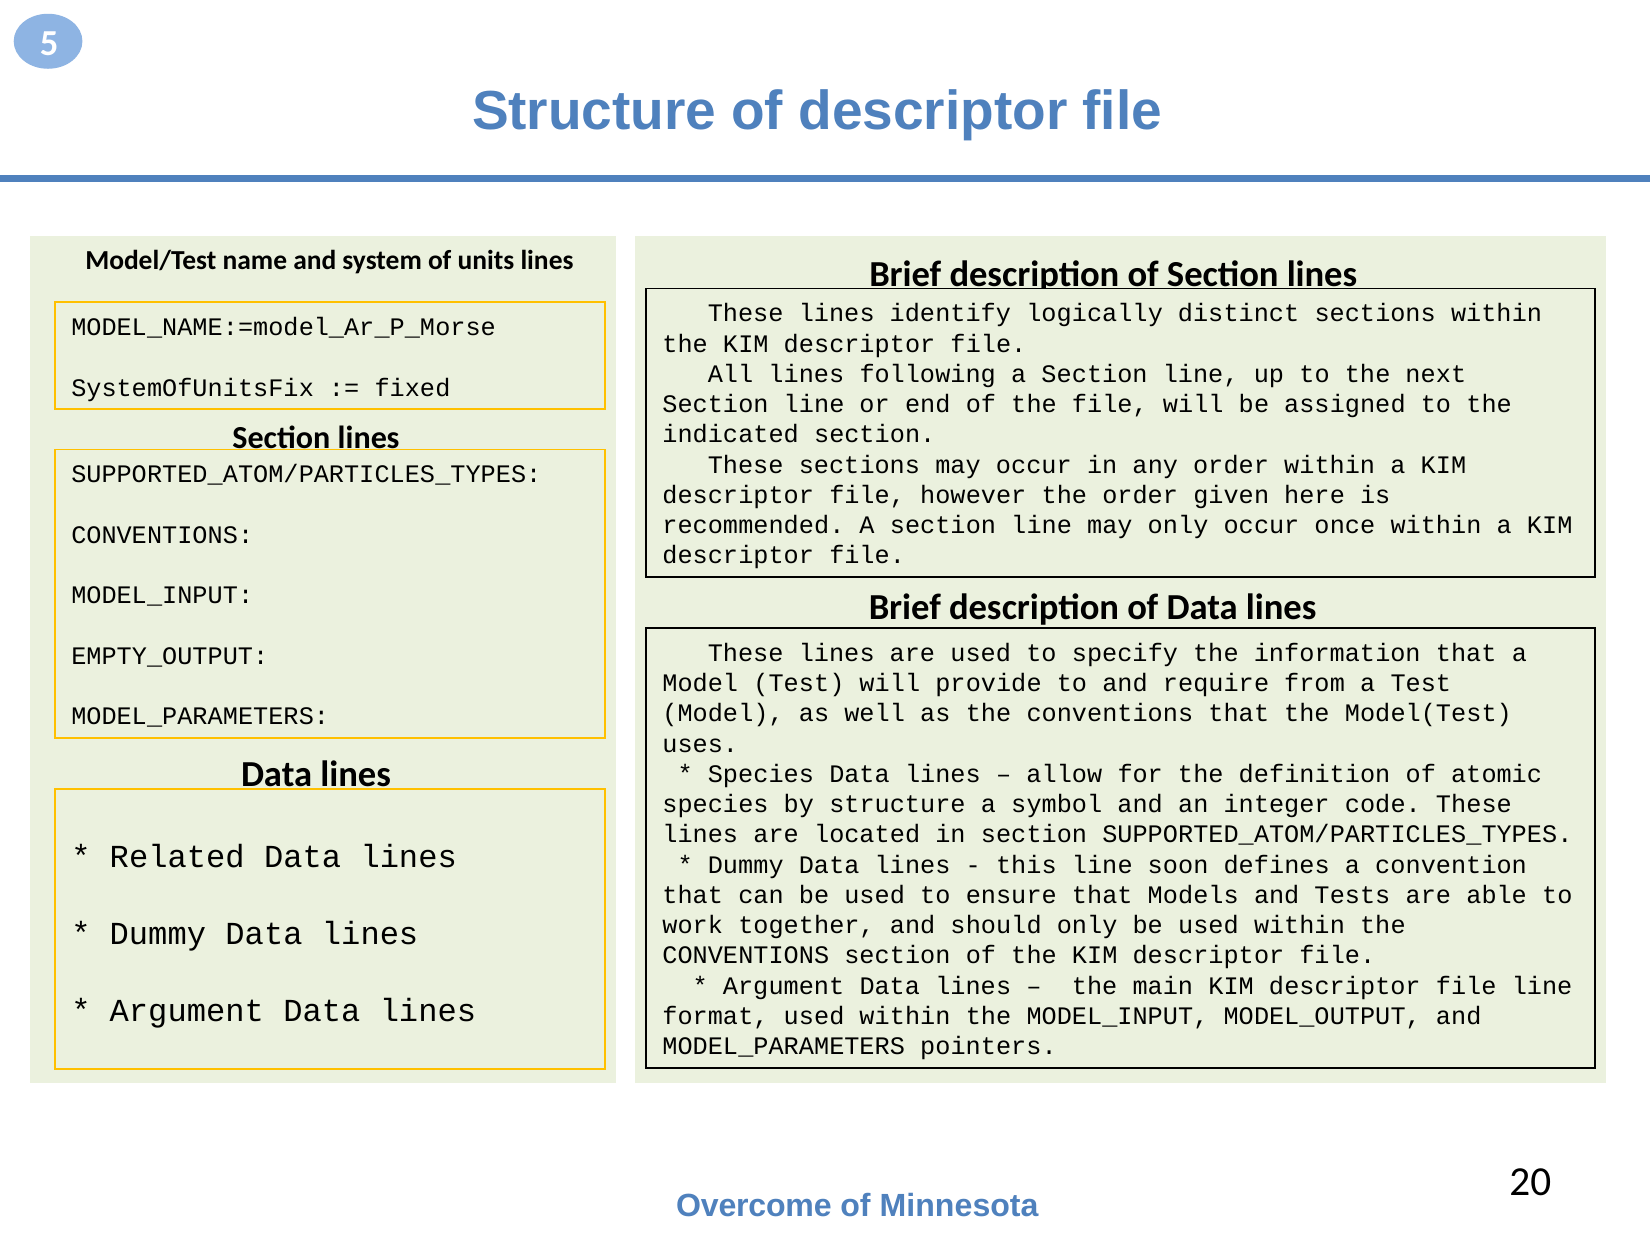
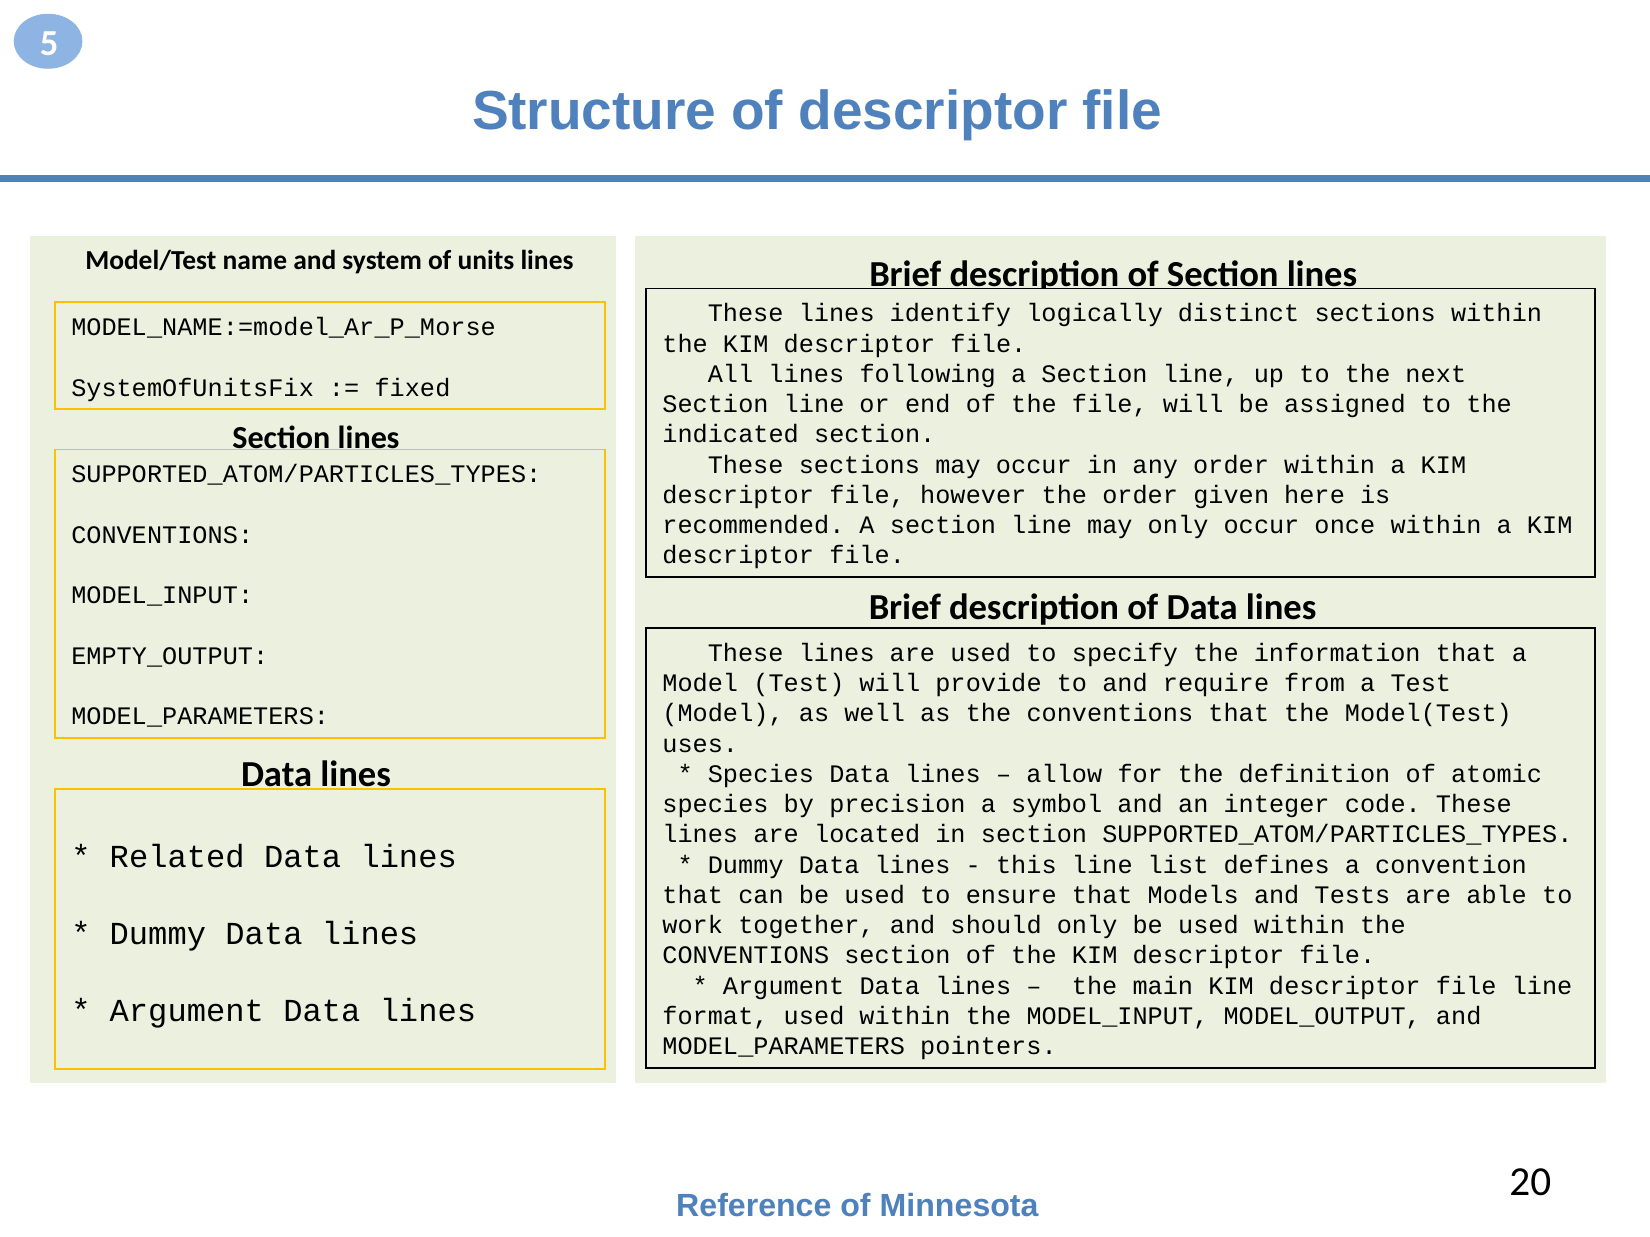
by structure: structure -> precision
soon: soon -> list
Overcome: Overcome -> Reference
